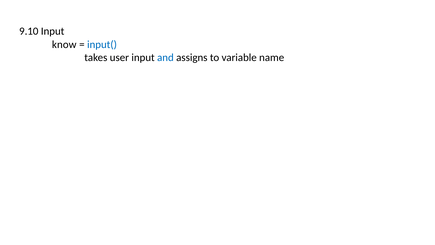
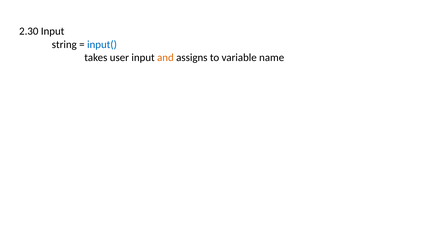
9.10: 9.10 -> 2.30
know: know -> string
and colour: blue -> orange
